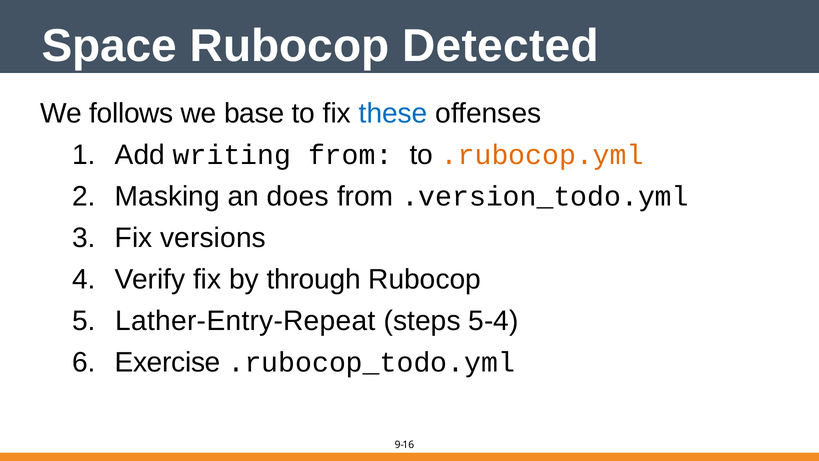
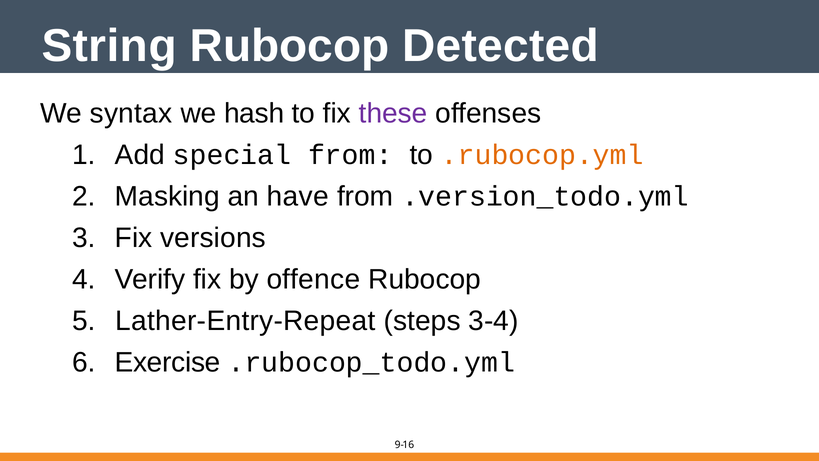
Space: Space -> String
follows: follows -> syntax
base: base -> hash
these colour: blue -> purple
writing: writing -> special
does: does -> have
through: through -> offence
5-4: 5-4 -> 3-4
